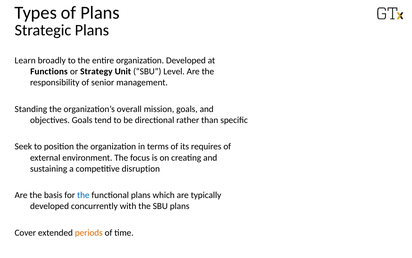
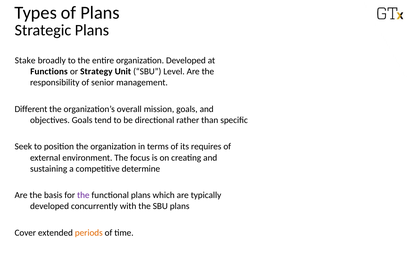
Learn: Learn -> Stake
Standing: Standing -> Different
disruption: disruption -> determine
the at (83, 195) colour: blue -> purple
